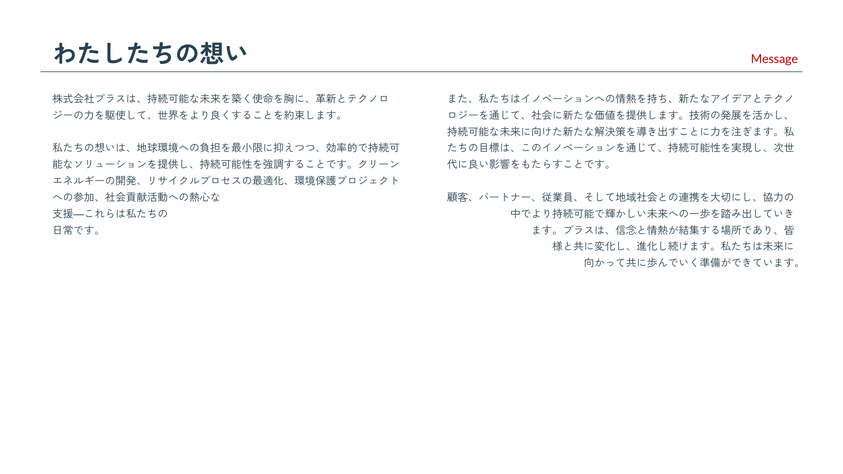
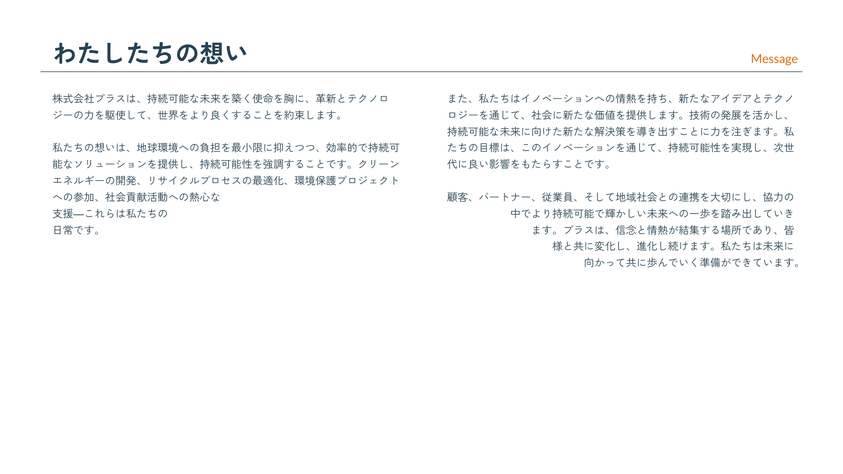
Message colour: red -> orange
